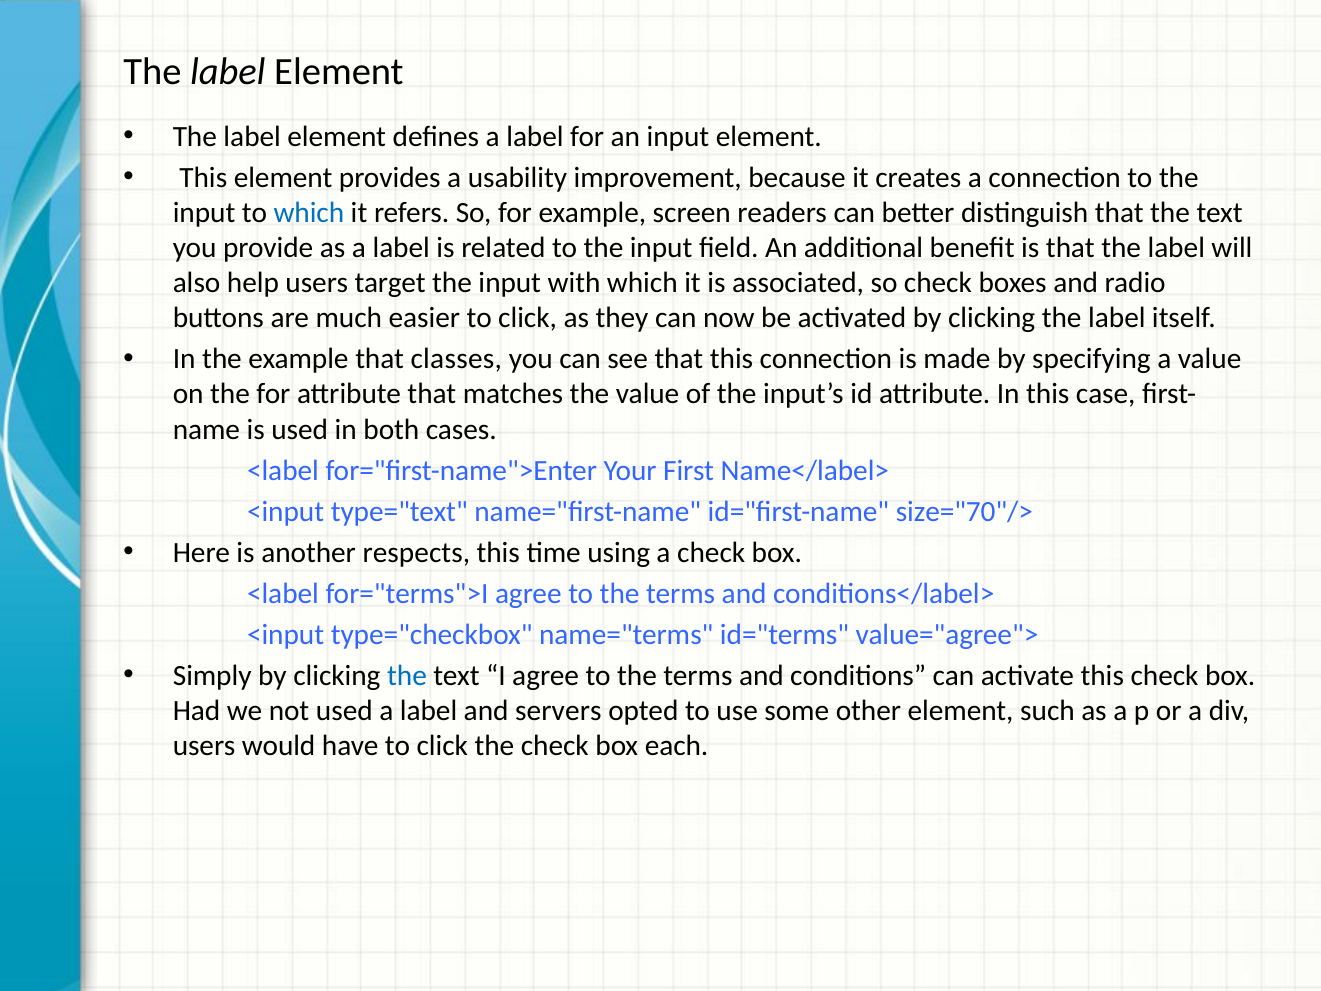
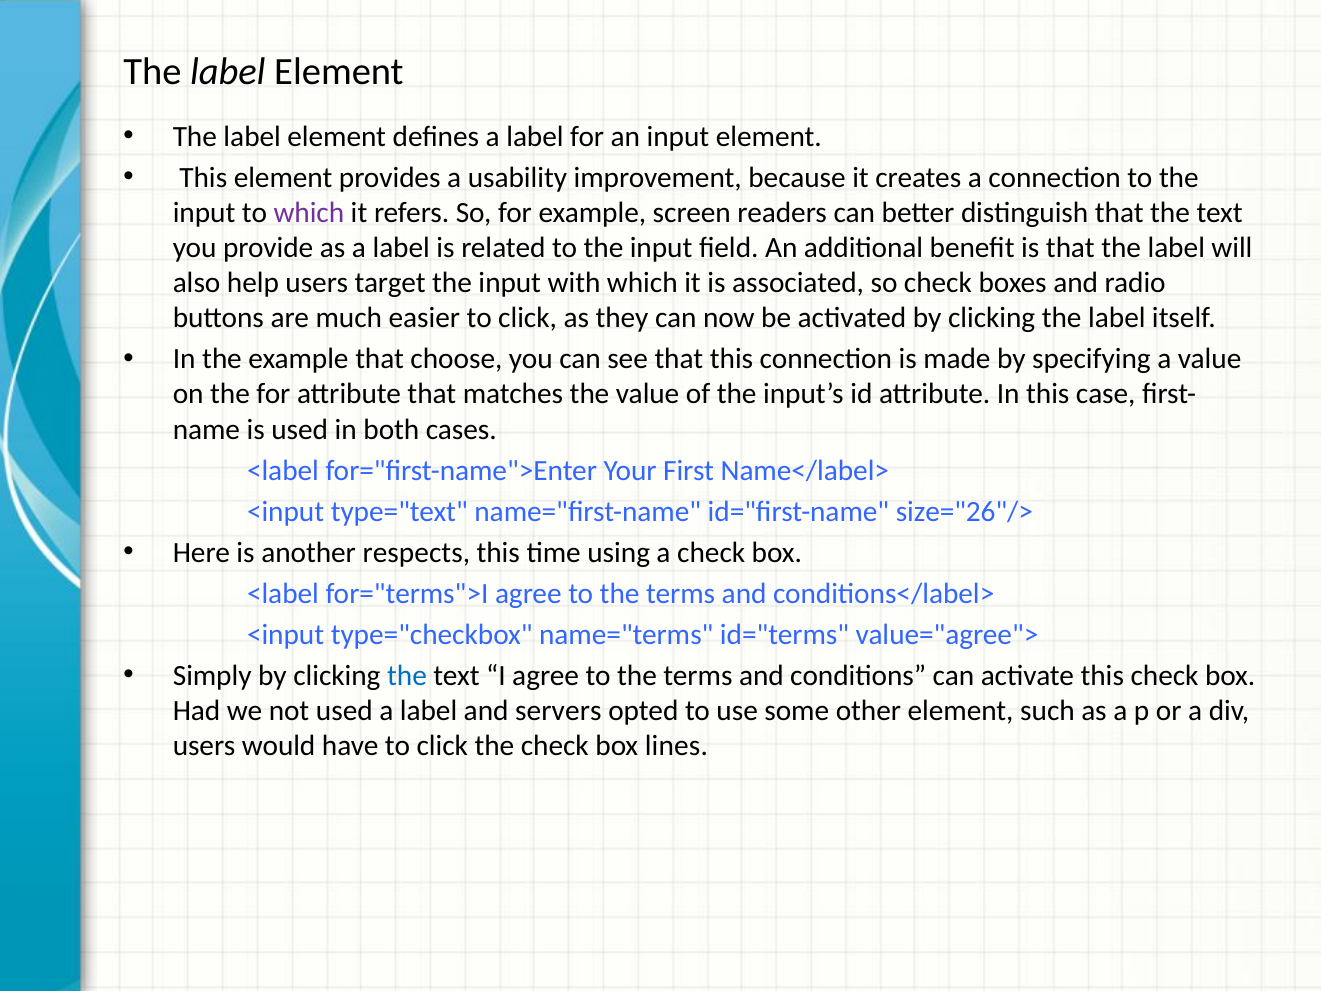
which at (309, 212) colour: blue -> purple
classes: classes -> choose
size="70"/>: size="70"/> -> size="26"/>
each: each -> lines
